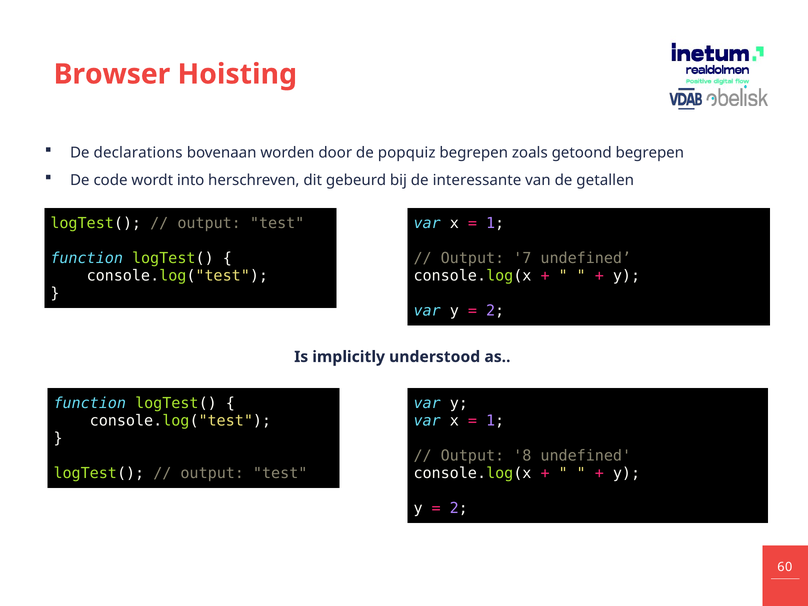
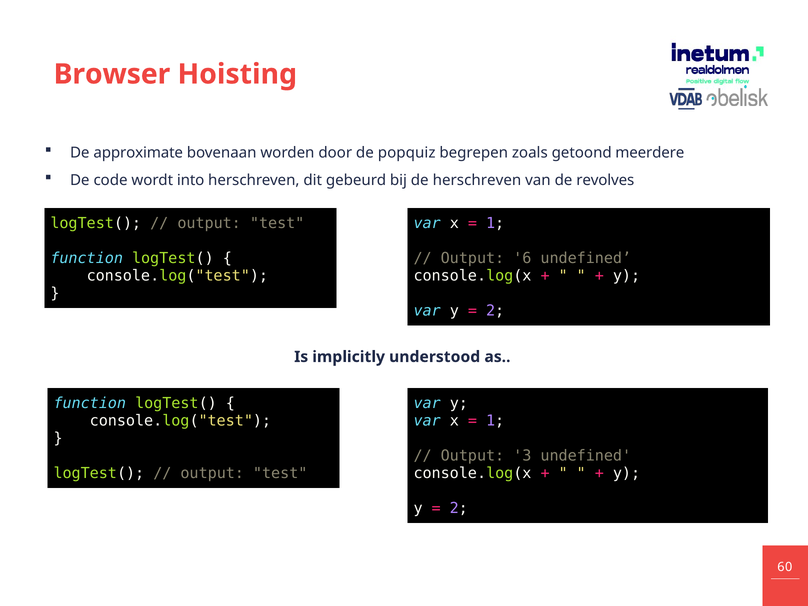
declarations: declarations -> approximate
getoond begrepen: begrepen -> meerdere
de interessante: interessante -> herschreven
getallen: getallen -> revolves
7: 7 -> 6
8: 8 -> 3
